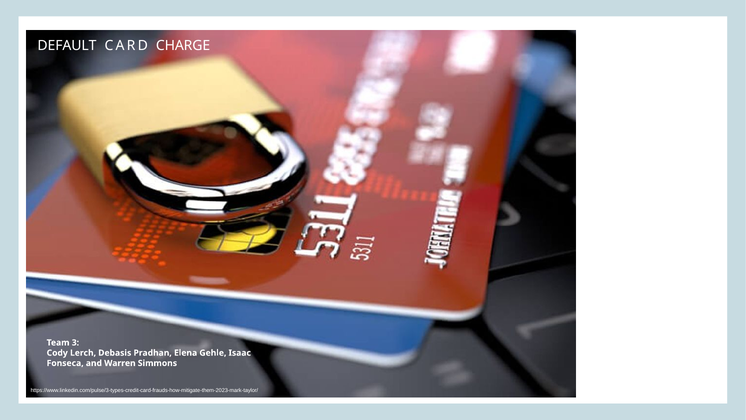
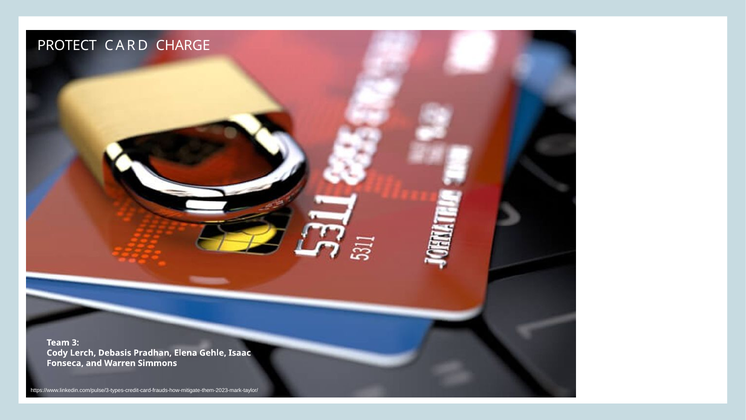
DEFAULT: DEFAULT -> PROTECT
